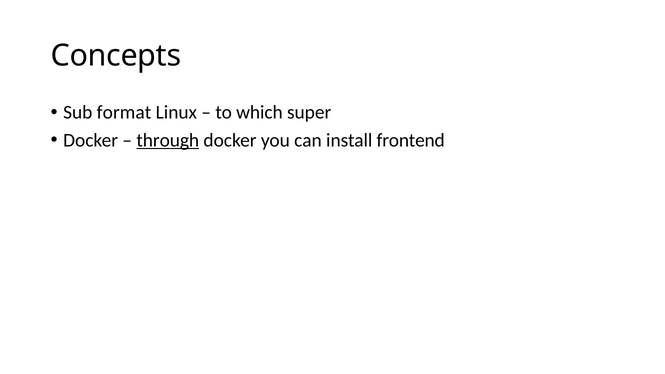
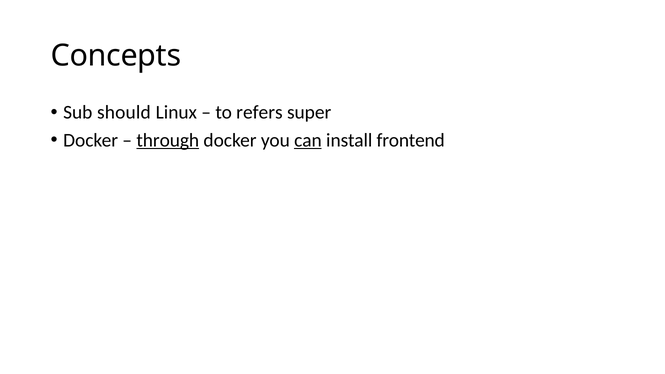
format: format -> should
which: which -> refers
can underline: none -> present
